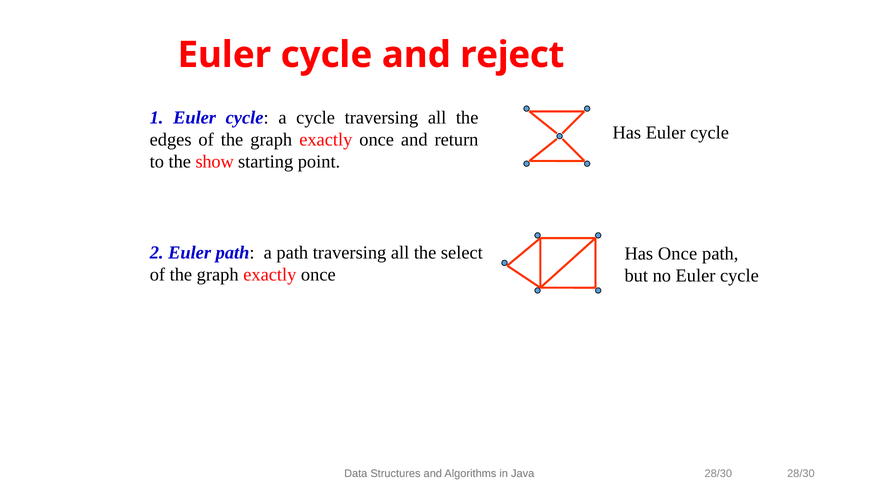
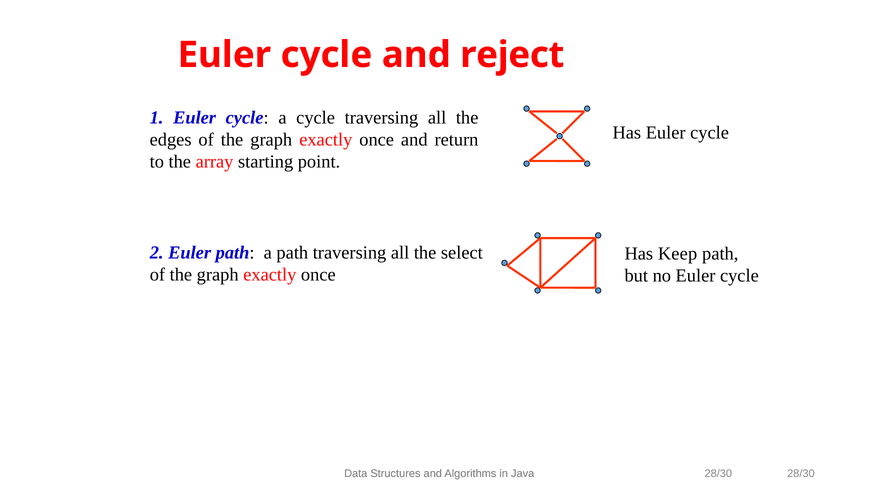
show: show -> array
Has Once: Once -> Keep
